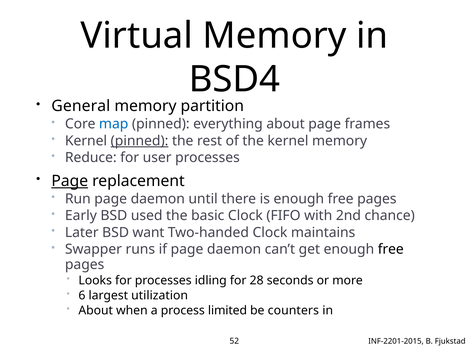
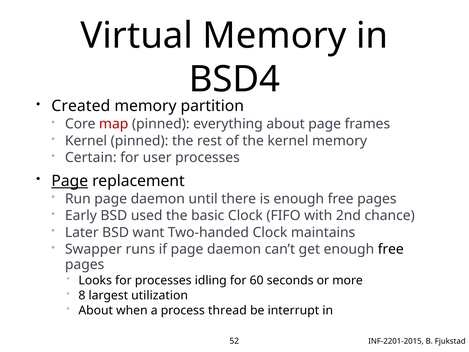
General: General -> Created
map colour: blue -> red
pinned at (140, 141) underline: present -> none
Reduce: Reduce -> Certain
28: 28 -> 60
6: 6 -> 8
limited: limited -> thread
counters: counters -> interrupt
